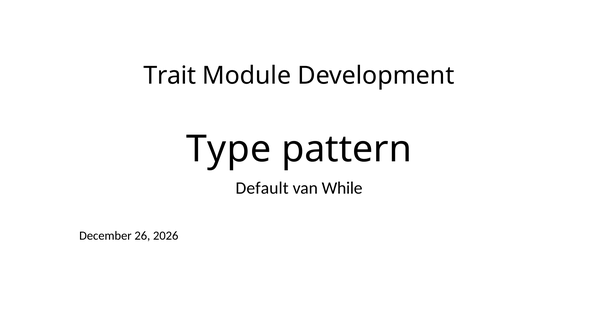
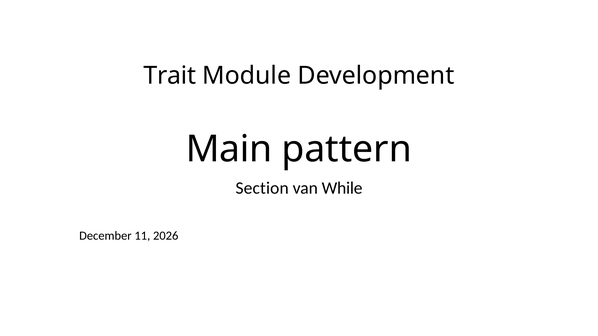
Type: Type -> Main
Default: Default -> Section
26: 26 -> 11
